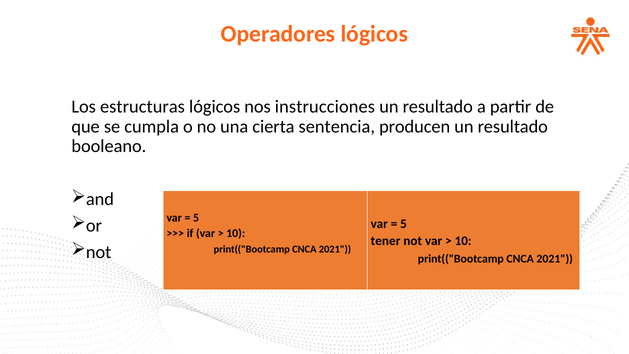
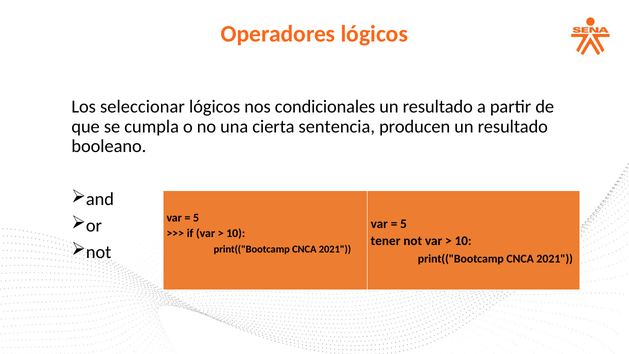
estructuras: estructuras -> seleccionar
instrucciones: instrucciones -> condicionales
